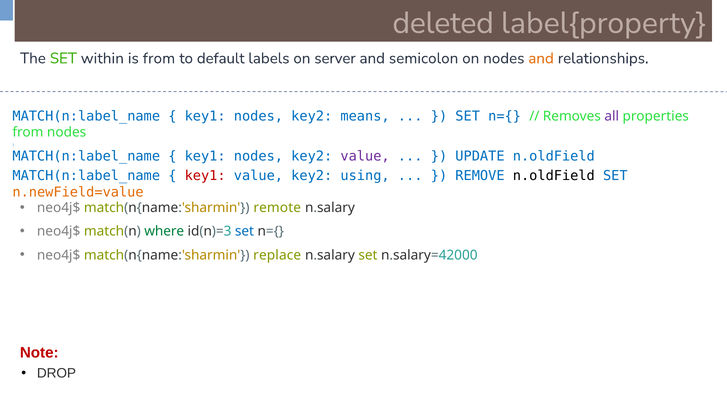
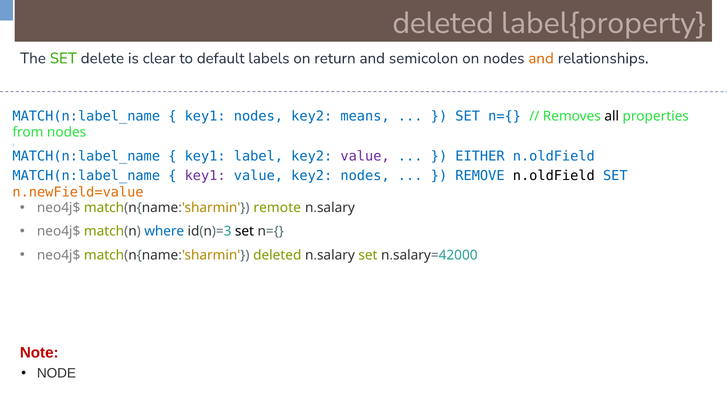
within: within -> delete
is from: from -> clear
server: server -> return
all colour: purple -> black
nodes at (258, 156): nodes -> label
UPDATE: UPDATE -> EITHER
key1 at (205, 176) colour: red -> purple
key2 using: using -> nodes
where colour: green -> blue
set at (244, 231) colour: blue -> black
match(n{name:'sharmin replace: replace -> deleted
DROP: DROP -> NODE
